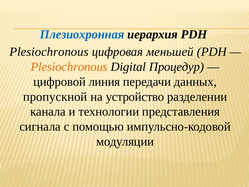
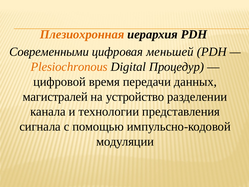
Плезиохронная colour: blue -> orange
Plesiochronous at (49, 52): Plesiochronous -> Современными
линия: линия -> время
пропускной: пропускной -> магистралей
